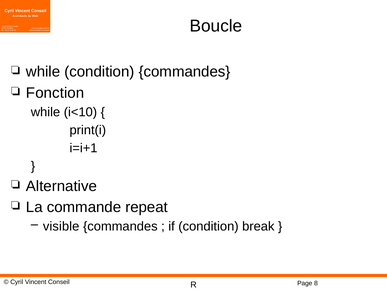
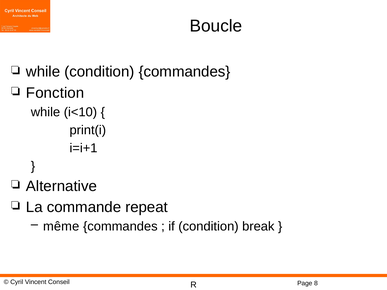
visible: visible -> même
